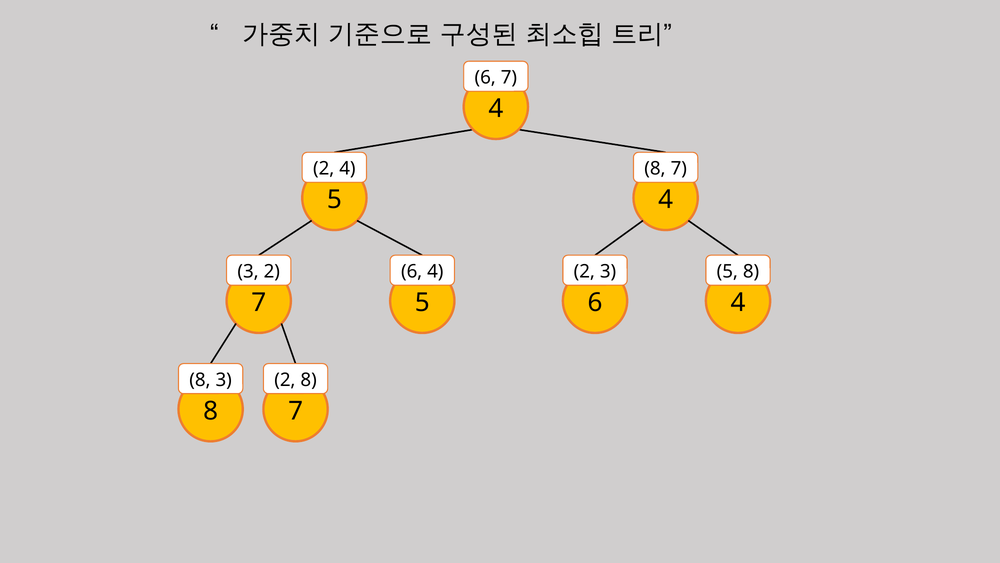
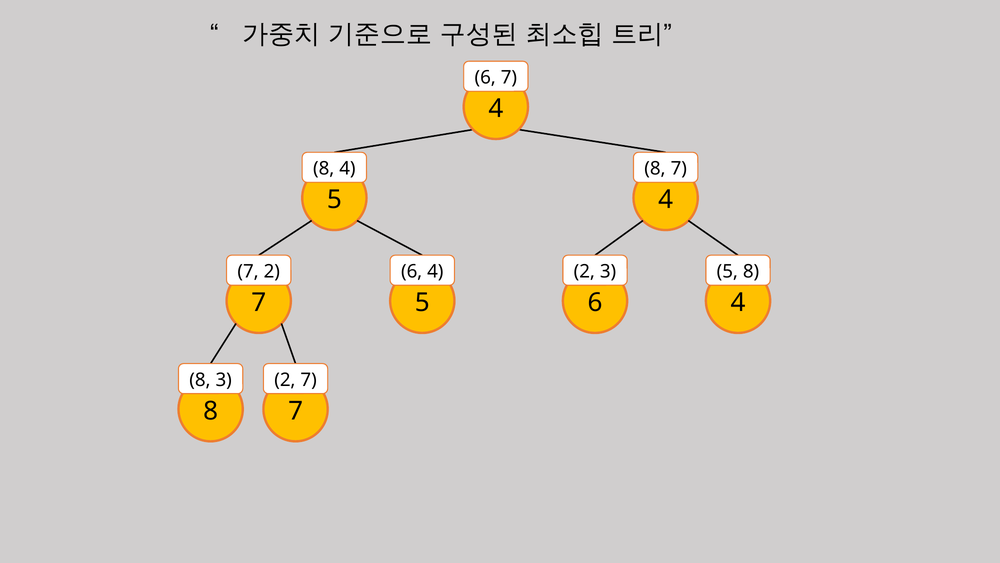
2 at (324, 168): 2 -> 8
3 at (248, 271): 3 -> 7
2 8: 8 -> 7
